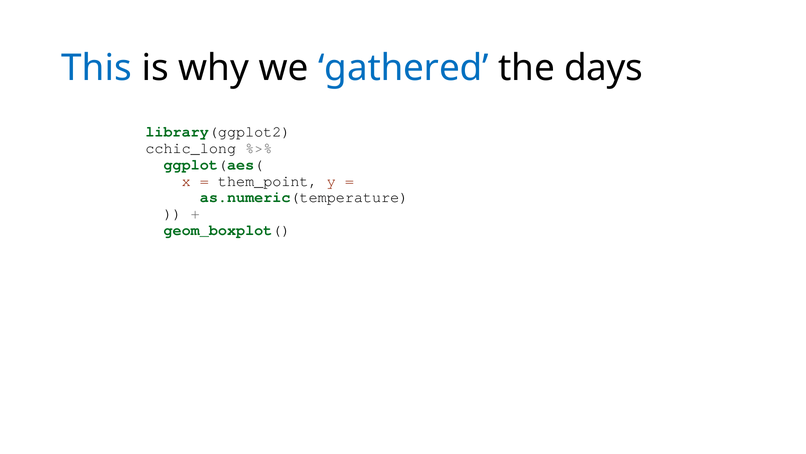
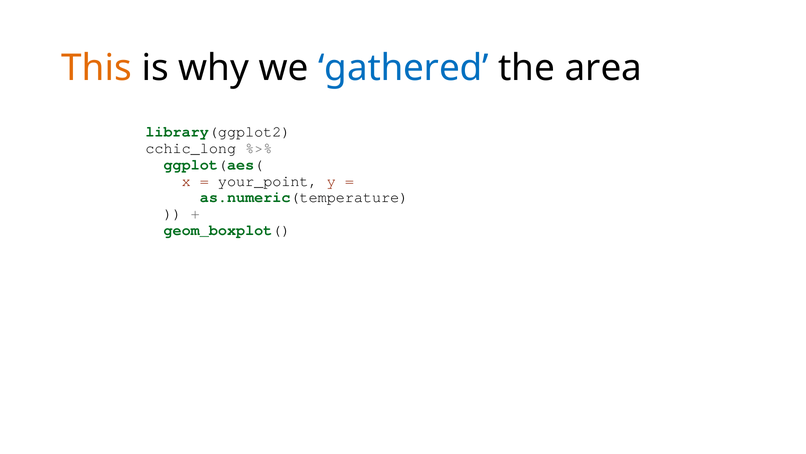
This colour: blue -> orange
days: days -> area
them_point: them_point -> your_point
